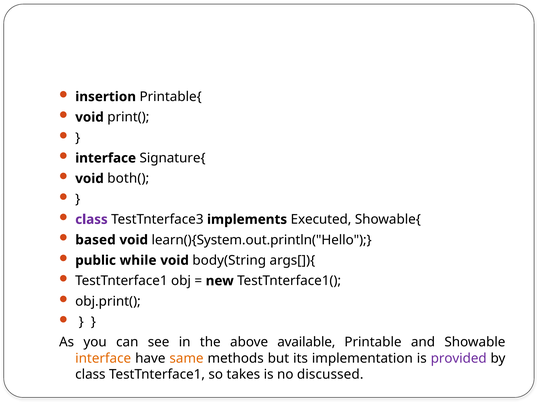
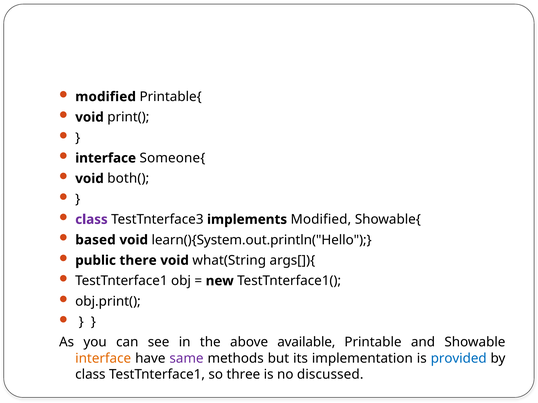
insertion at (106, 97): insertion -> modified
Signature{: Signature{ -> Someone{
implements Executed: Executed -> Modified
while: while -> there
body(String: body(String -> what(String
same colour: orange -> purple
provided colour: purple -> blue
takes: takes -> three
